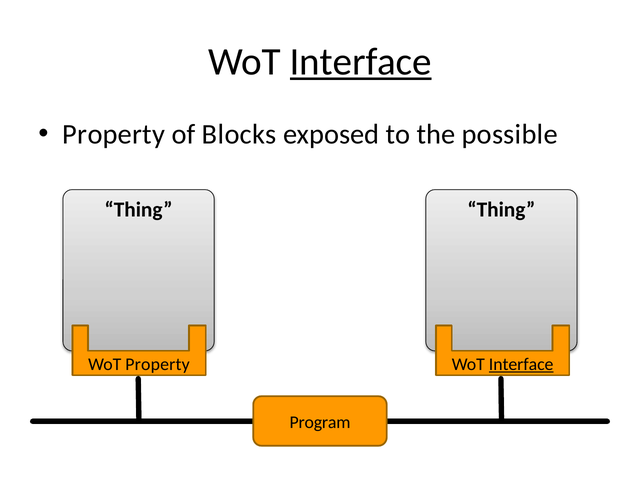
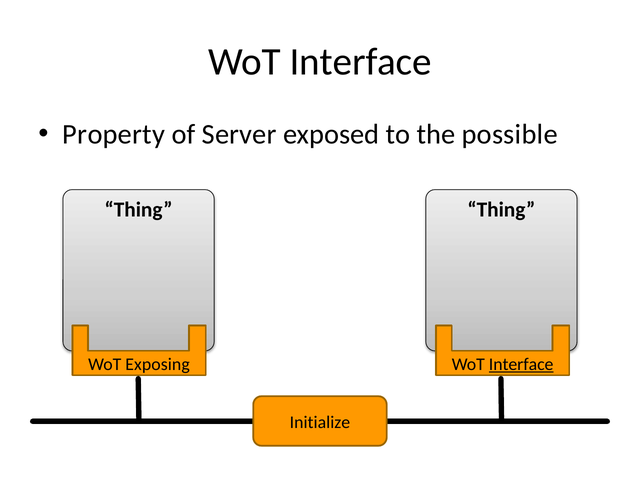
Interface at (361, 62) underline: present -> none
Blocks: Blocks -> Server
WoT Property: Property -> Exposing
Program: Program -> Initialize
